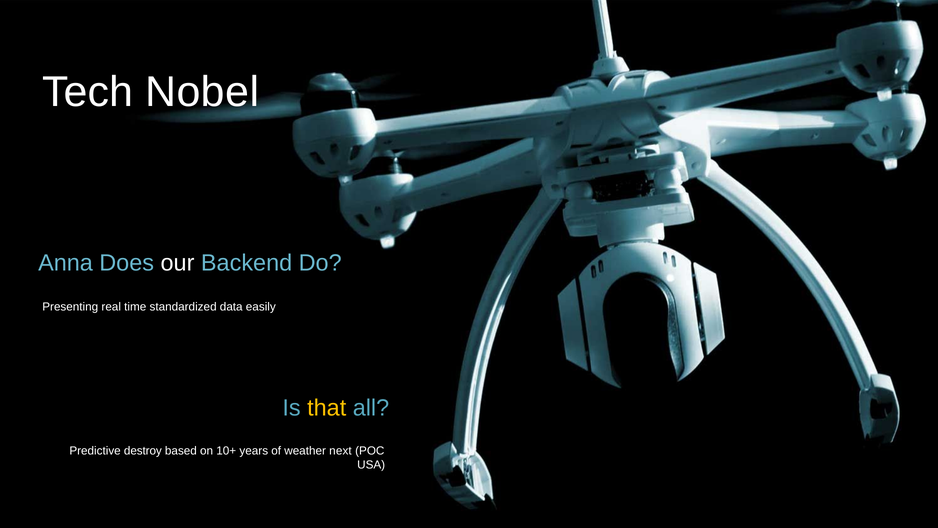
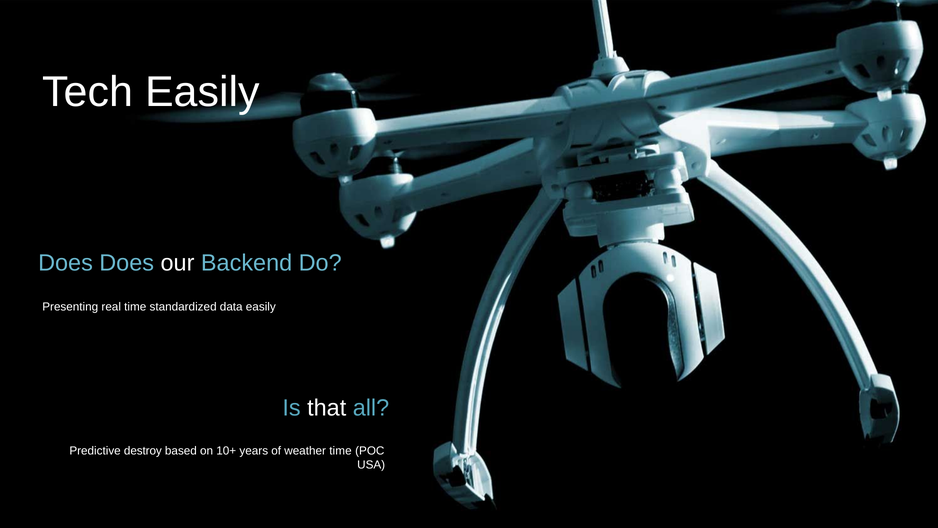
Tech Nobel: Nobel -> Easily
Anna at (66, 263): Anna -> Does
that colour: yellow -> white
weather next: next -> time
